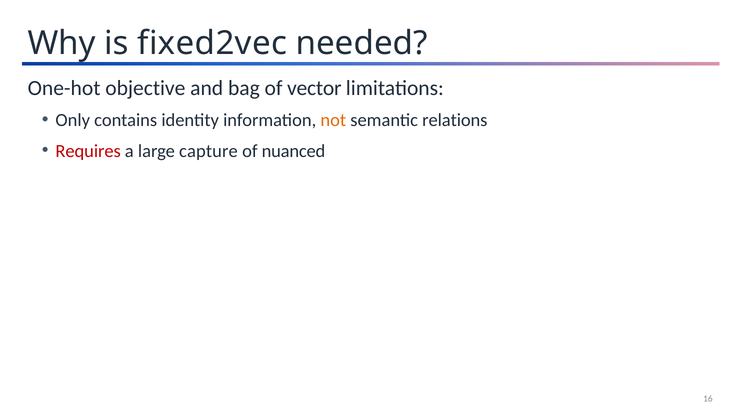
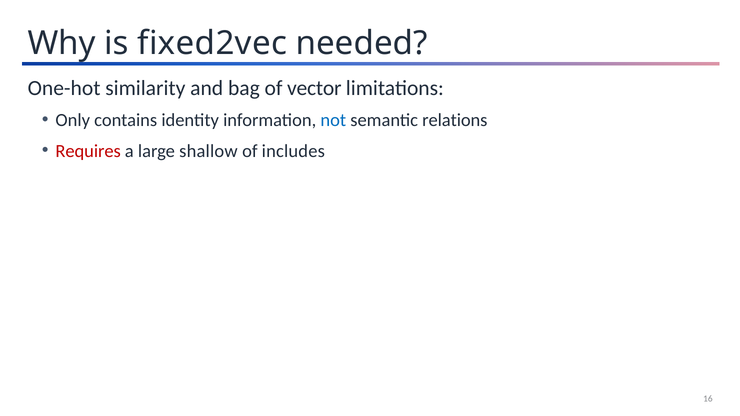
objective: objective -> similarity
not colour: orange -> blue
capture: capture -> shallow
nuanced: nuanced -> includes
